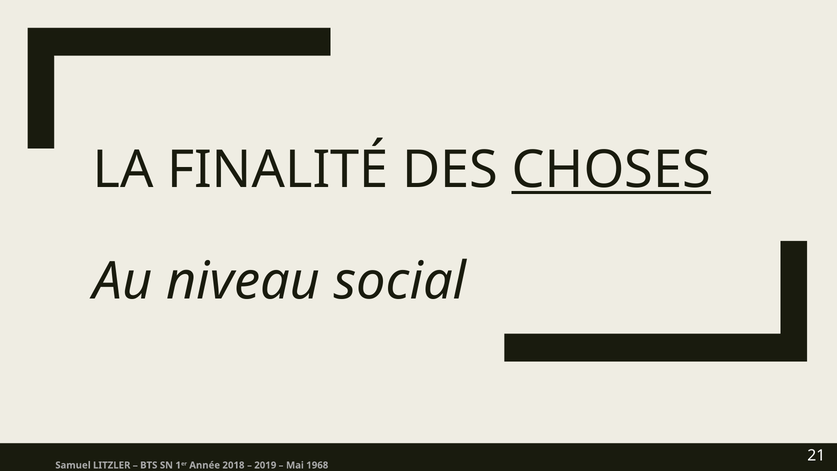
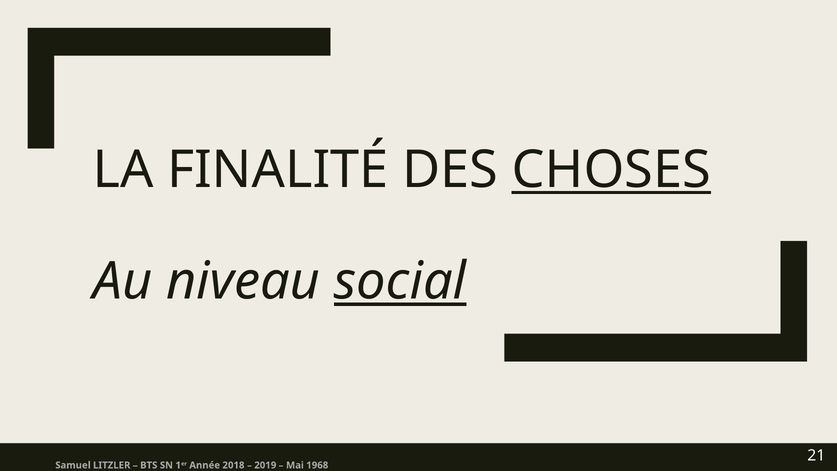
social underline: none -> present
